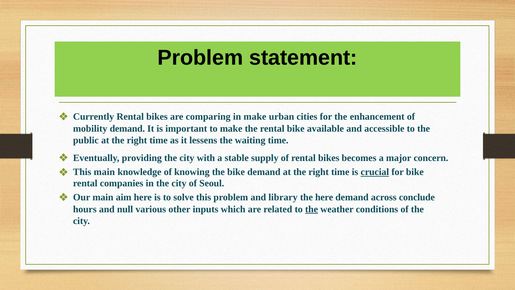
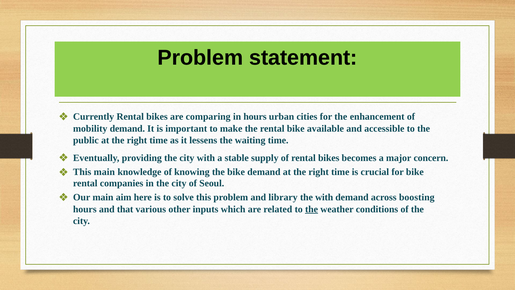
in make: make -> hours
crucial underline: present -> none
the here: here -> with
conclude: conclude -> boosting
null: null -> that
